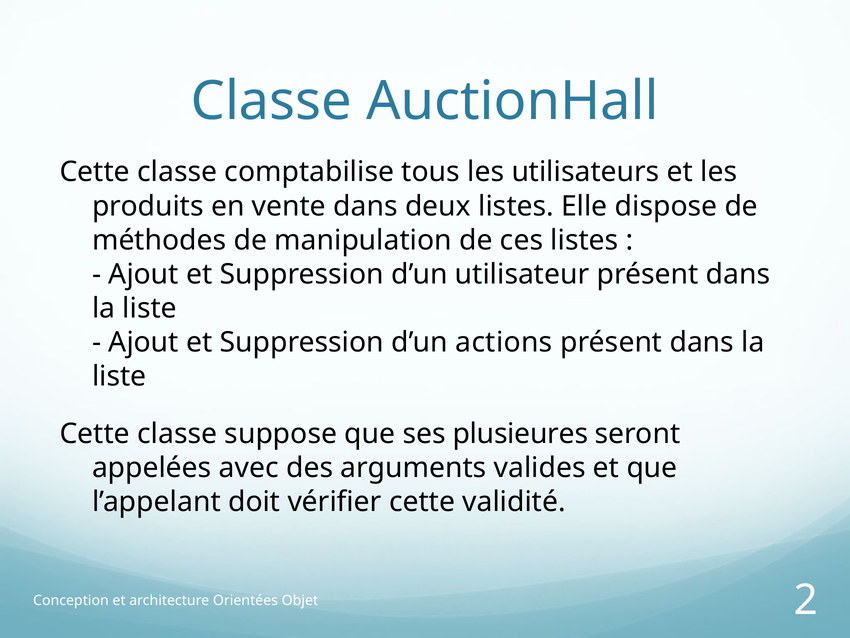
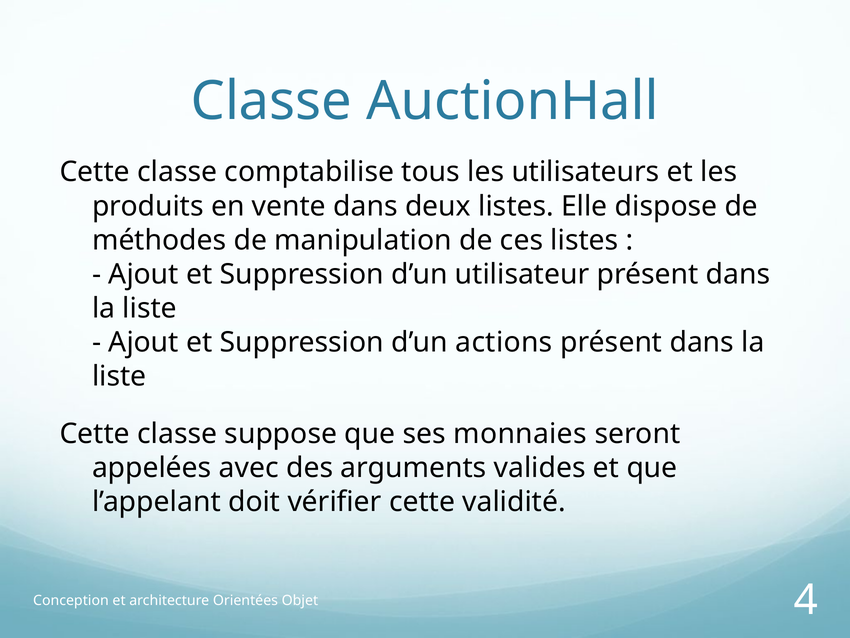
plusieures: plusieures -> monnaies
2: 2 -> 4
